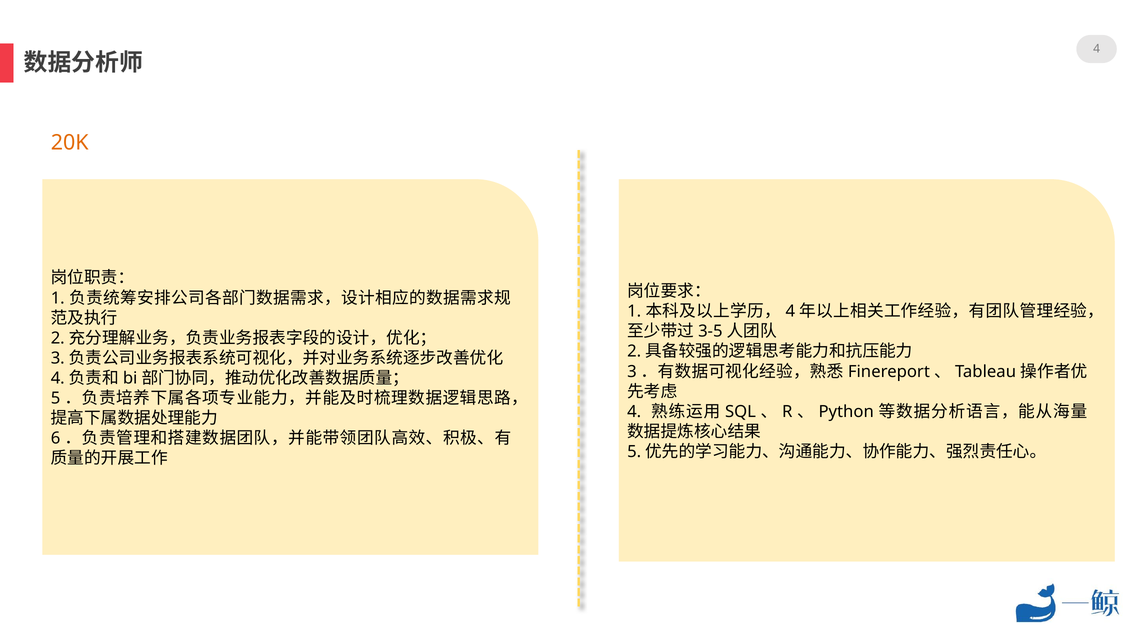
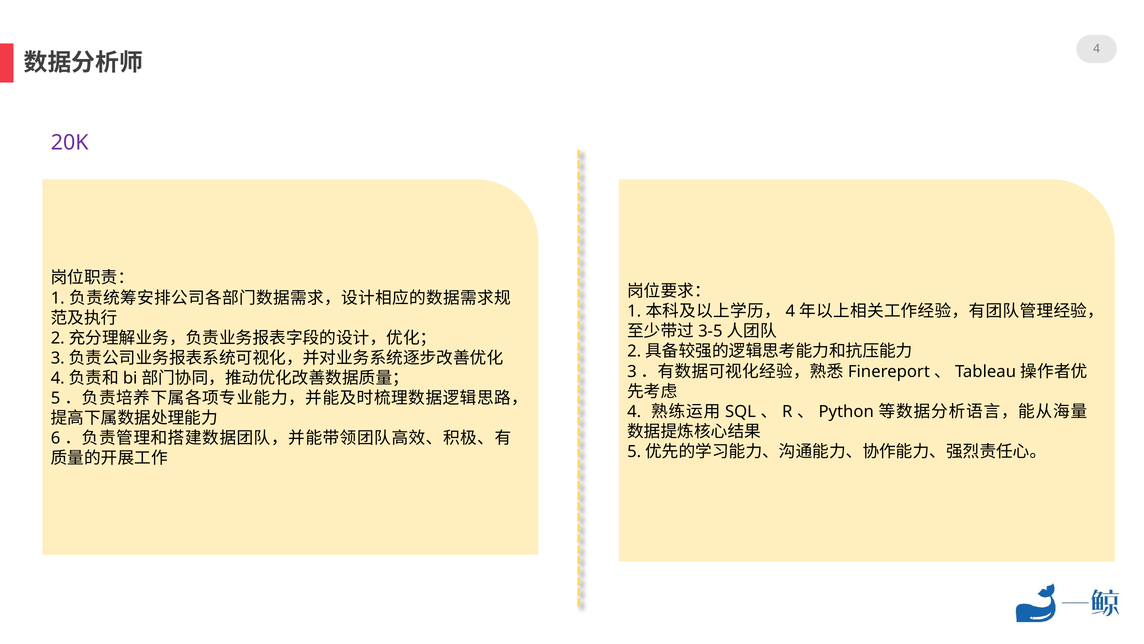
20K colour: orange -> purple
